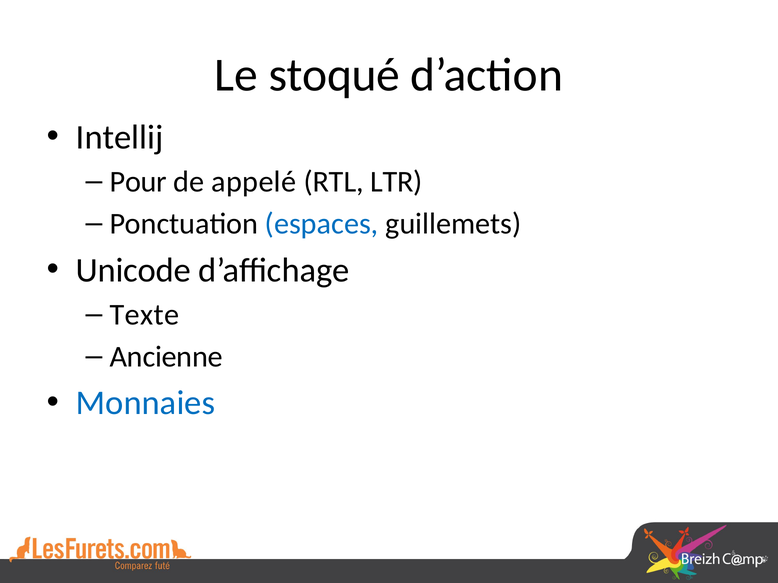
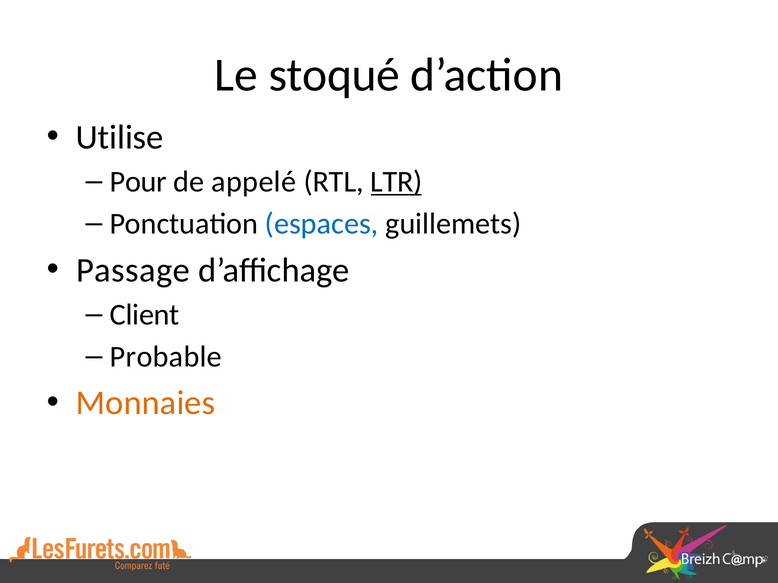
Intellij: Intellij -> Utilise
LTR underline: none -> present
Unicode: Unicode -> Passage
Texte: Texte -> Client
Ancienne: Ancienne -> Probable
Monnaies colour: blue -> orange
